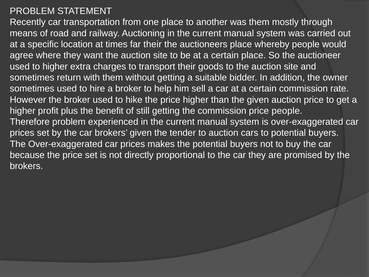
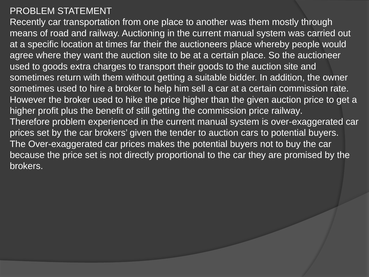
to higher: higher -> goods
price people: people -> railway
